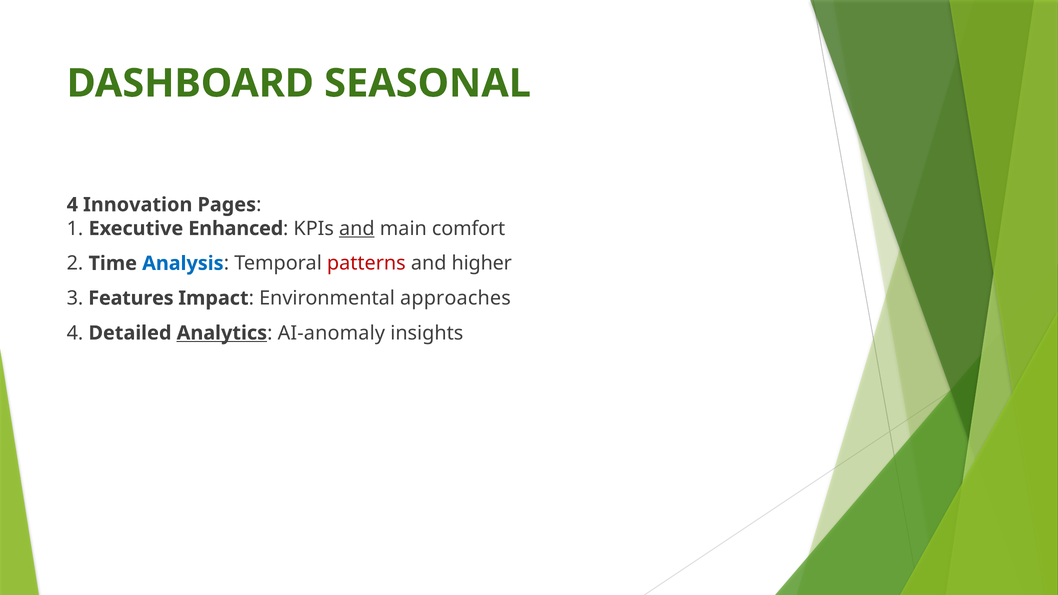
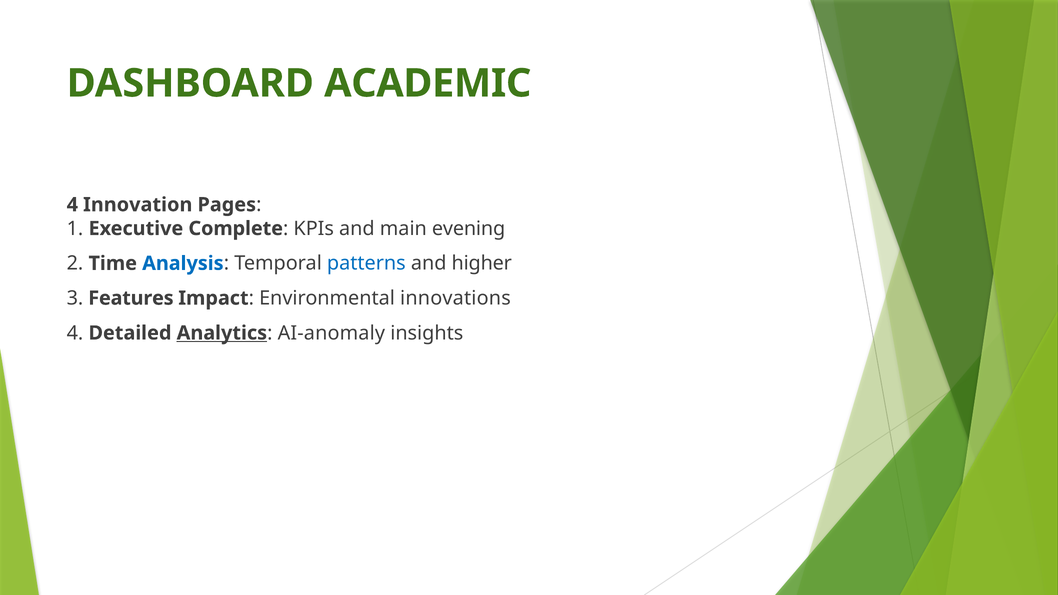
SEASONAL: SEASONAL -> ACADEMIC
Enhanced: Enhanced -> Complete
and at (357, 229) underline: present -> none
comfort: comfort -> evening
patterns colour: red -> blue
approaches: approaches -> innovations
